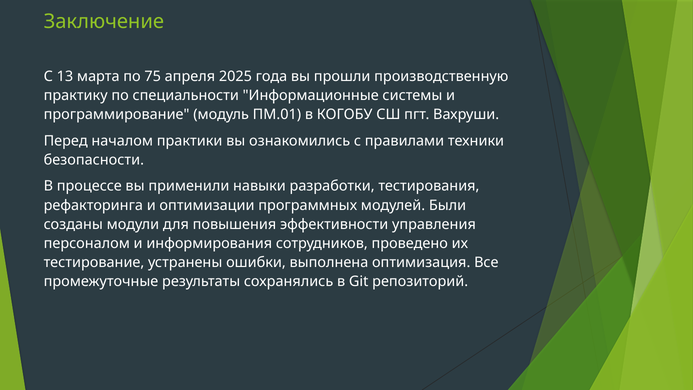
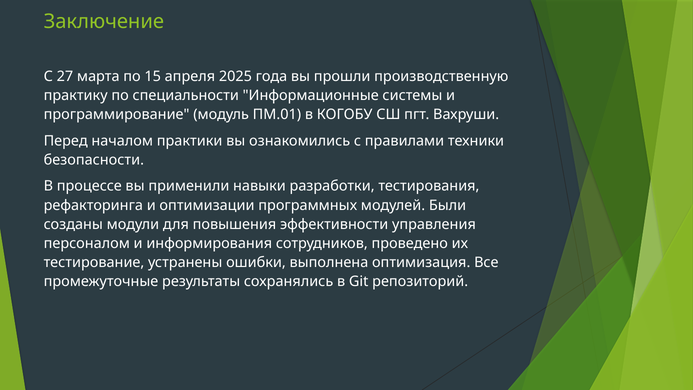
13: 13 -> 27
75: 75 -> 15
